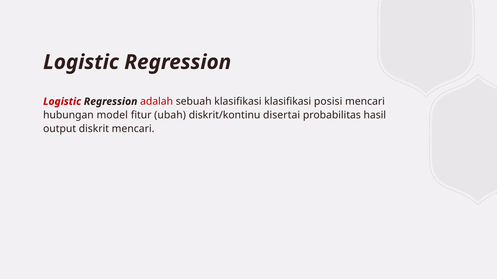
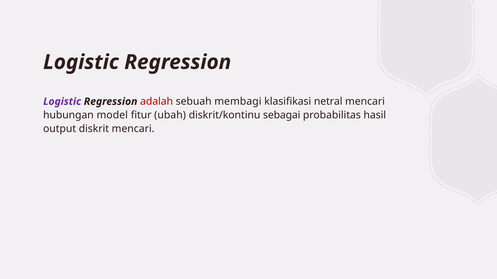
Logistic at (62, 102) colour: red -> purple
sebuah klasifikasi: klasifikasi -> membagi
posisi: posisi -> netral
disertai: disertai -> sebagai
